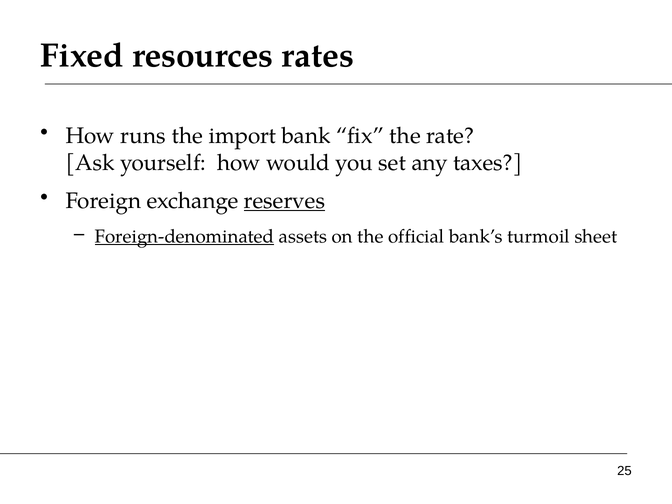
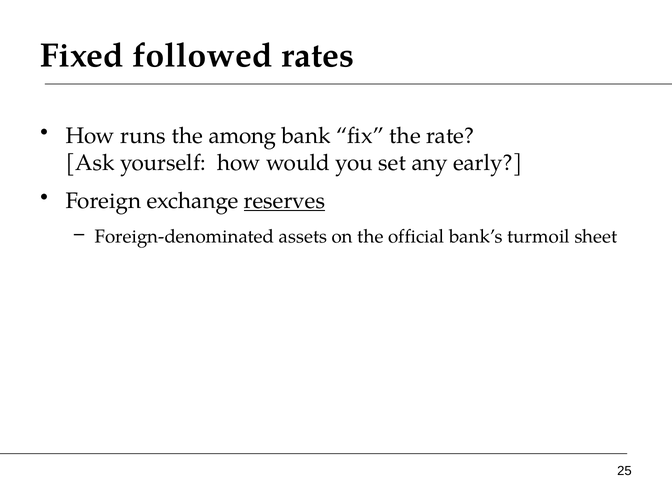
resources: resources -> followed
import: import -> among
taxes: taxes -> early
Foreign-denominated underline: present -> none
